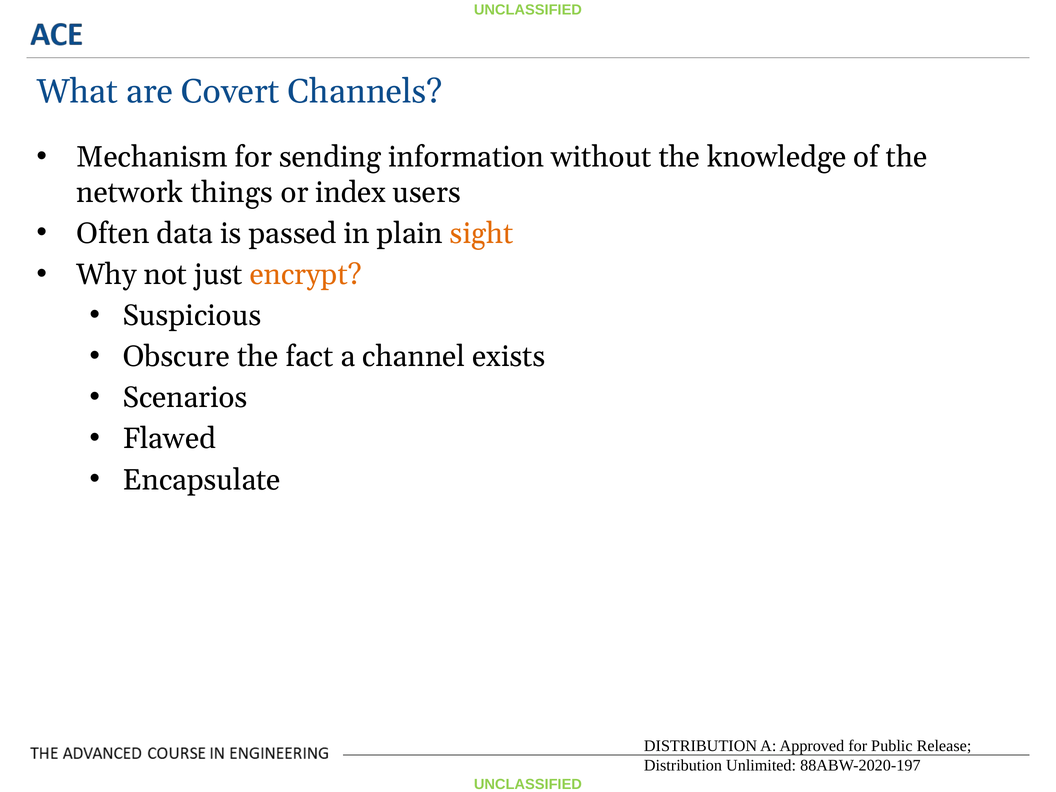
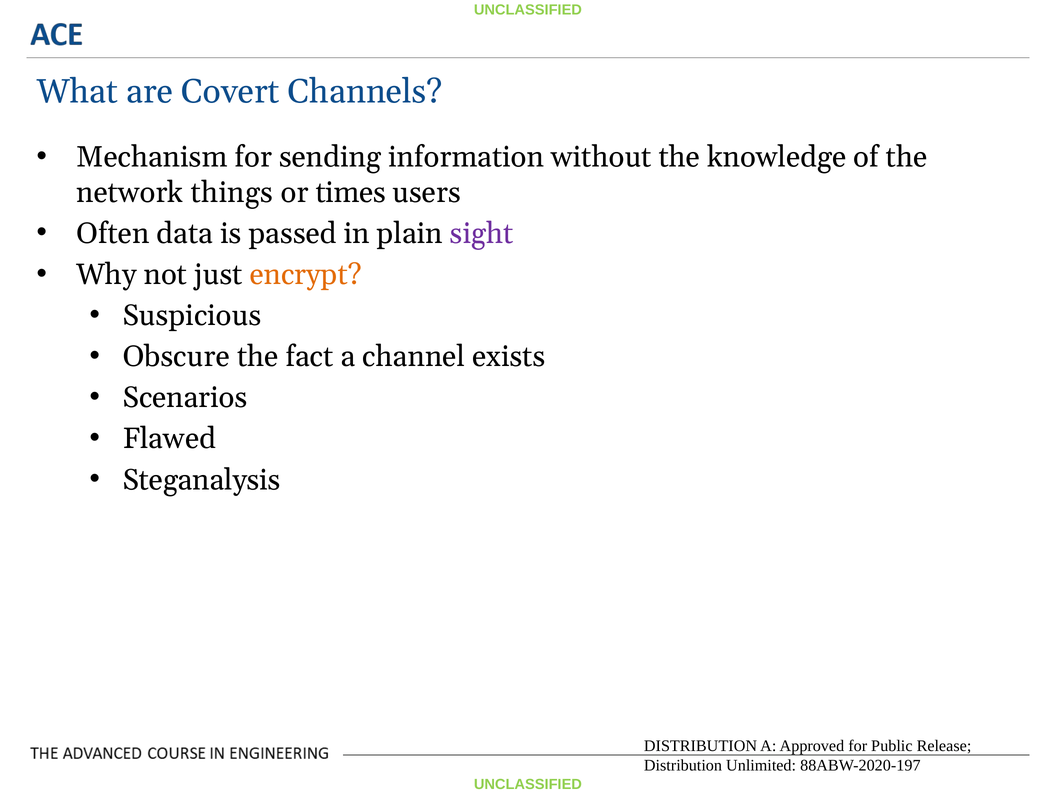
index: index -> times
sight colour: orange -> purple
Encapsulate: Encapsulate -> Steganalysis
